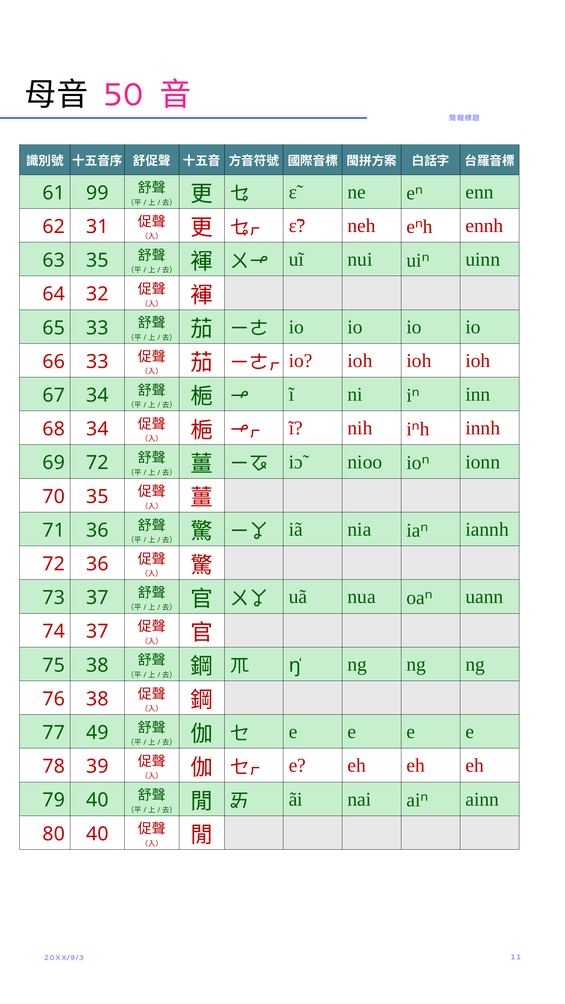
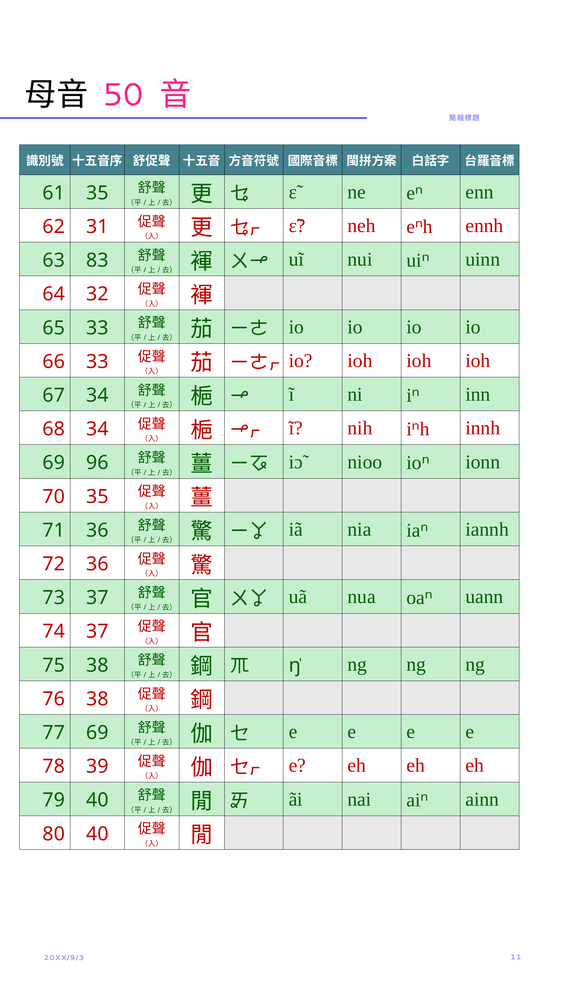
61 99: 99 -> 35
63 35: 35 -> 83
69 72: 72 -> 96
77 49: 49 -> 69
